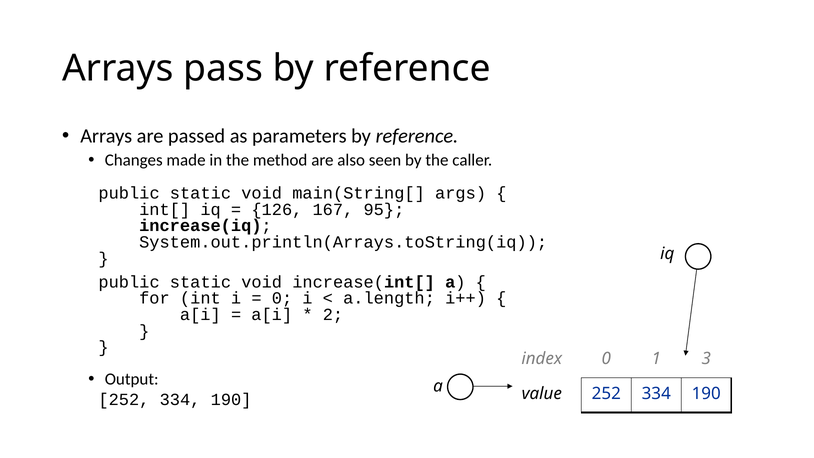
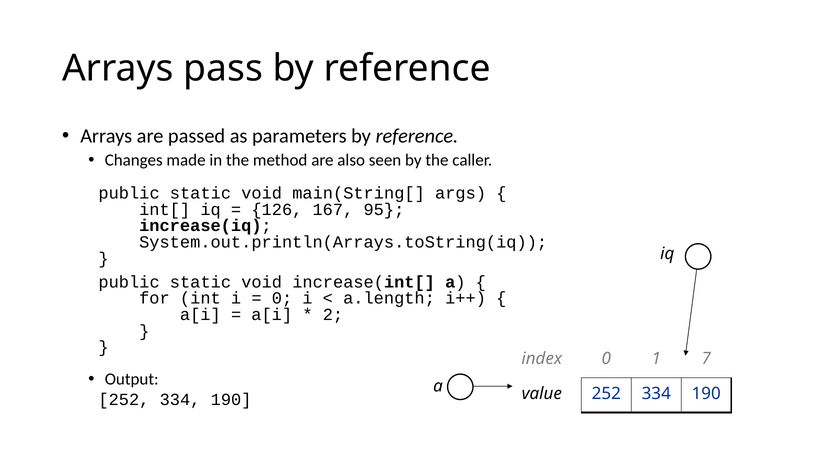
3: 3 -> 7
